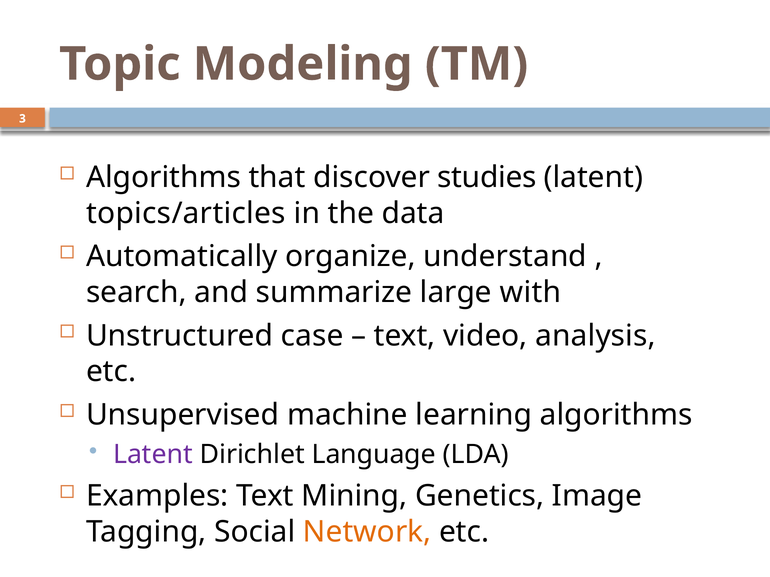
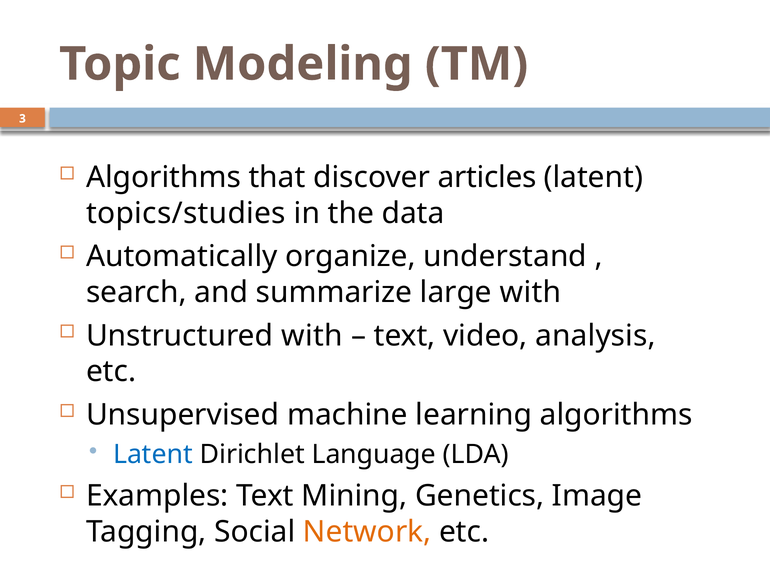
studies: studies -> articles
topics/articles: topics/articles -> topics/studies
Unstructured case: case -> with
Latent at (153, 455) colour: purple -> blue
